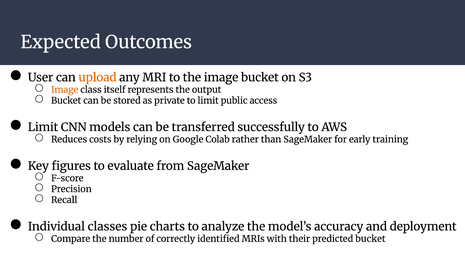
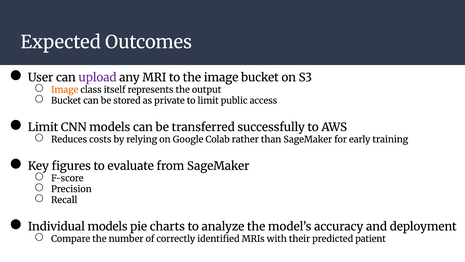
upload colour: orange -> purple
Individual classes: classes -> models
predicted bucket: bucket -> patient
